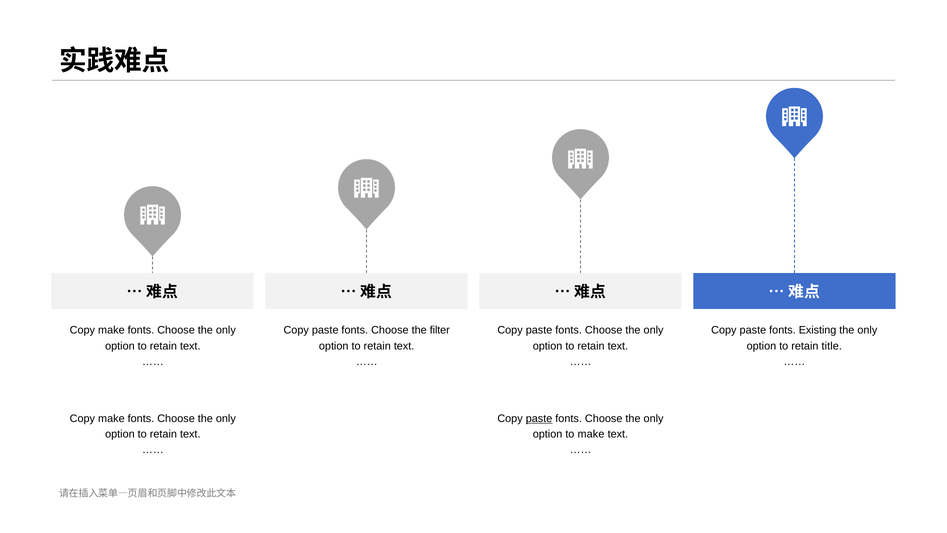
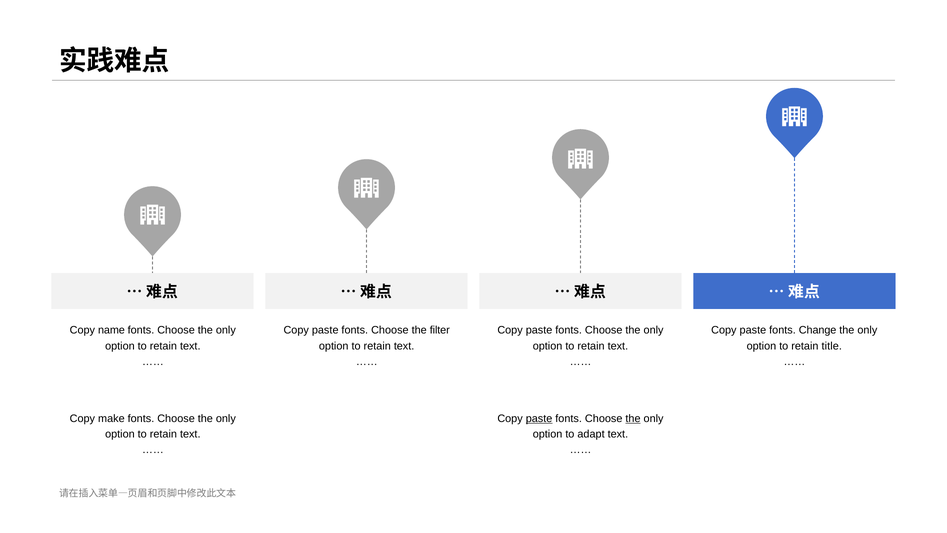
make at (111, 330): make -> name
Existing: Existing -> Change
the at (633, 418) underline: none -> present
to make: make -> adapt
